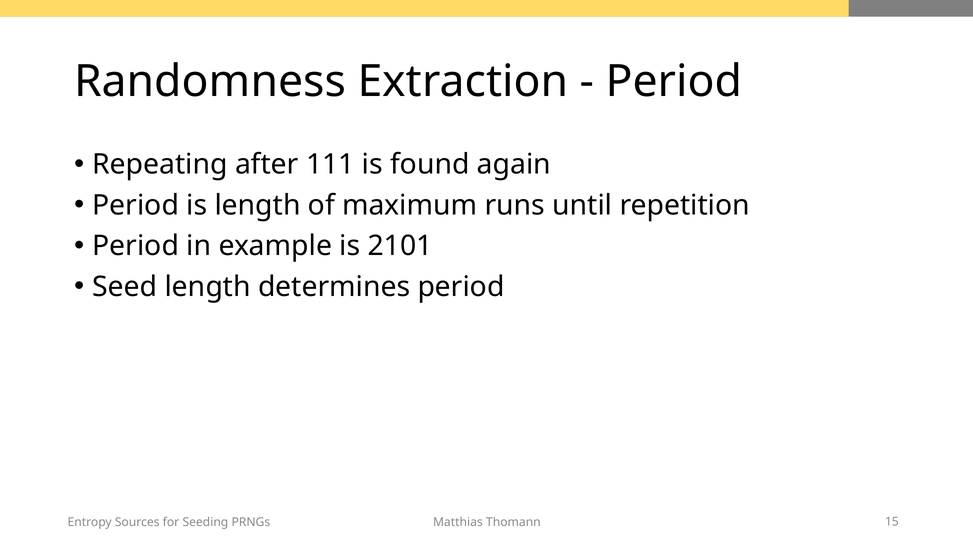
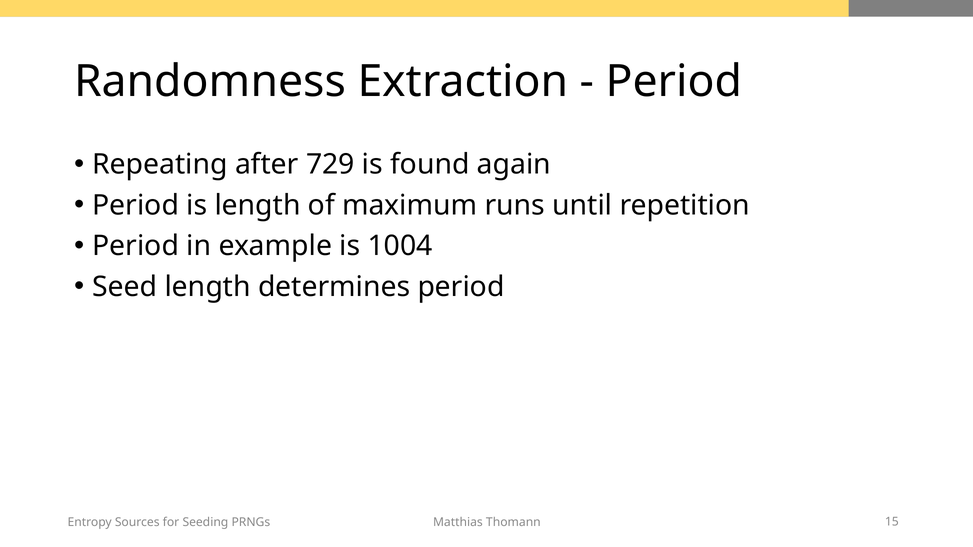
111: 111 -> 729
2101: 2101 -> 1004
